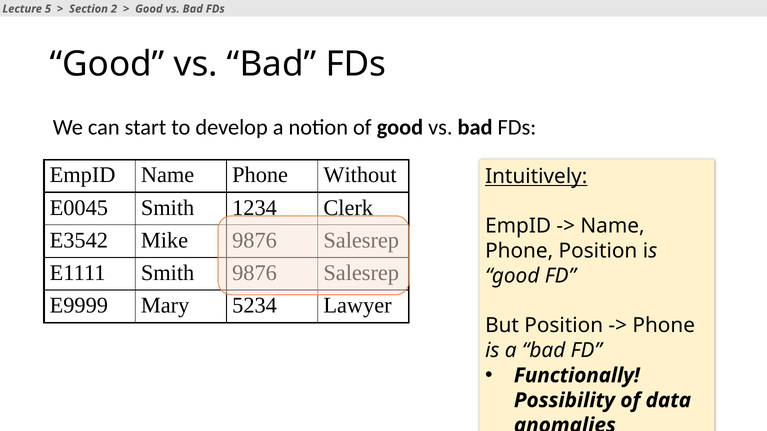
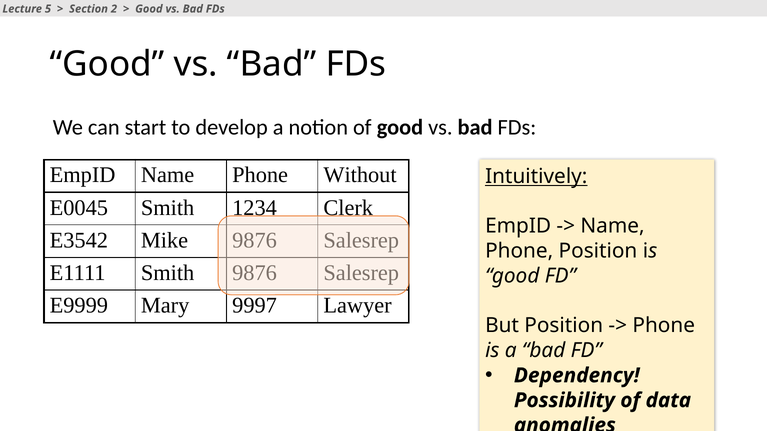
5234: 5234 -> 9997
Functionally: Functionally -> Dependency
